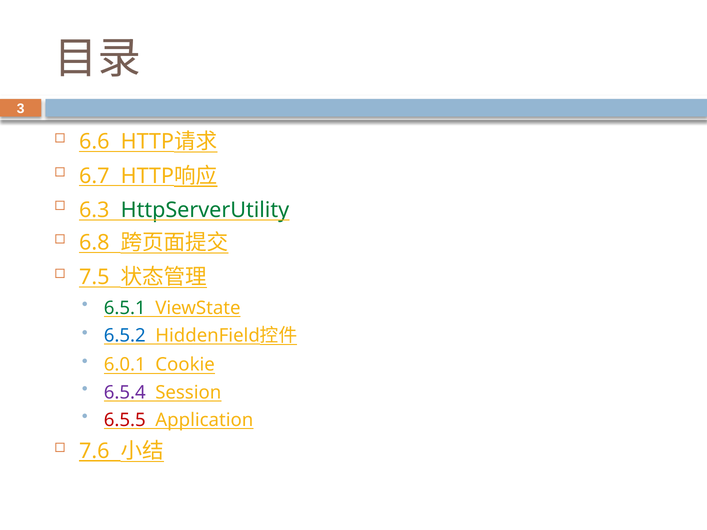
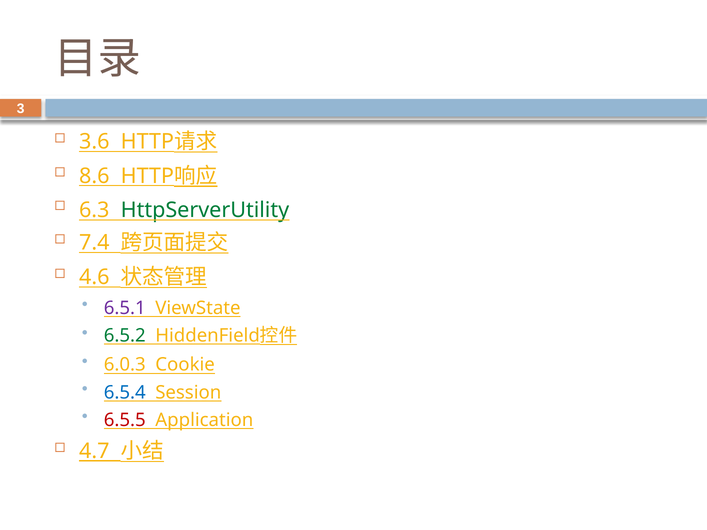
6.6: 6.6 -> 3.6
6.7: 6.7 -> 8.6
6.8: 6.8 -> 7.4
7.5: 7.5 -> 4.6
6.5.1 colour: green -> purple
6.5.2 colour: blue -> green
6.0.1: 6.0.1 -> 6.0.3
6.5.4 colour: purple -> blue
7.6: 7.6 -> 4.7
